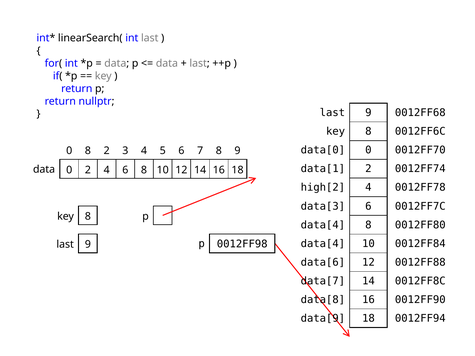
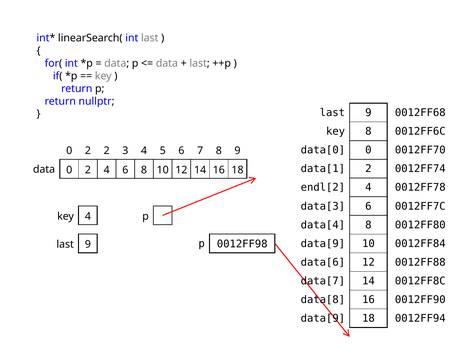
8 at (88, 151): 8 -> 2
high[2: high[2 -> endl[2
8 at (88, 217): 8 -> 4
data[4 at (323, 244): data[4 -> data[9
